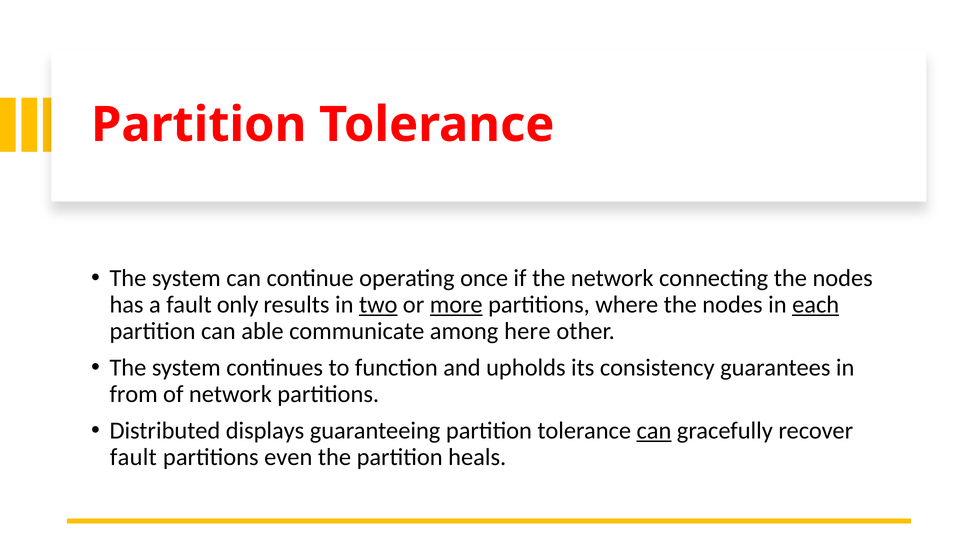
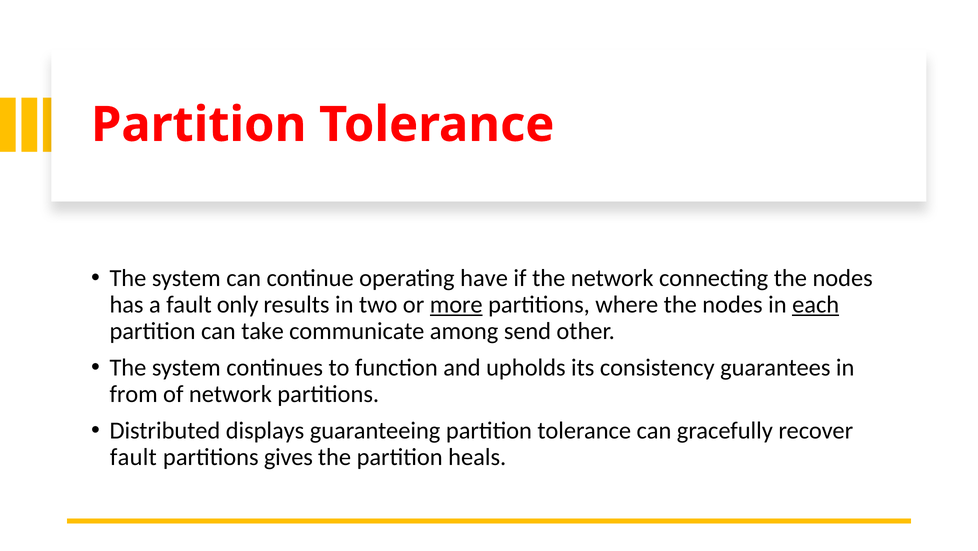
once: once -> have
two underline: present -> none
able: able -> take
here: here -> send
can at (654, 430) underline: present -> none
even: even -> gives
